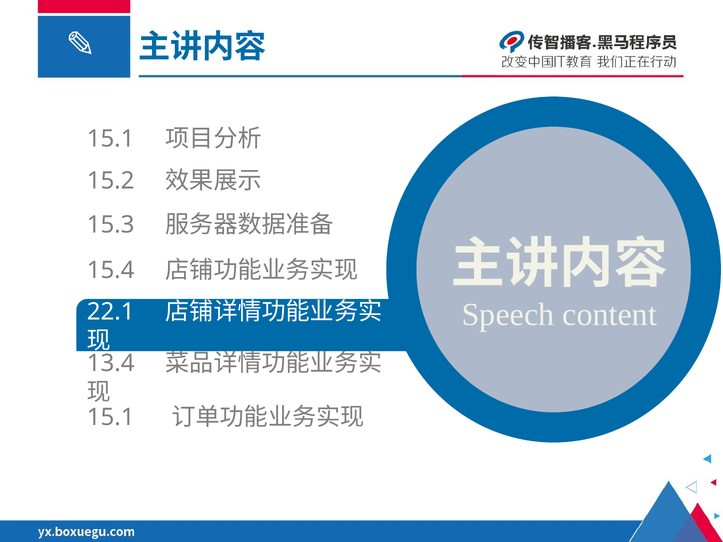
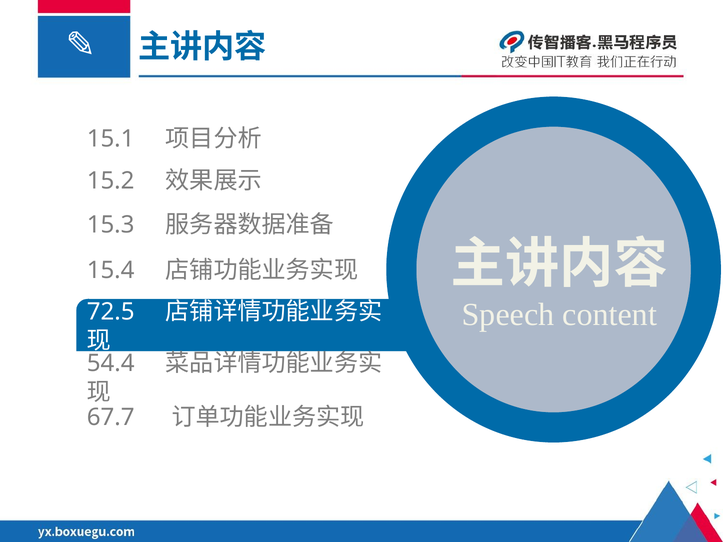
22.1: 22.1 -> 72.5
13.4: 13.4 -> 54.4
15.1 at (111, 418): 15.1 -> 67.7
